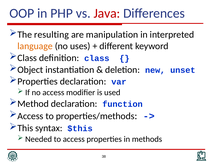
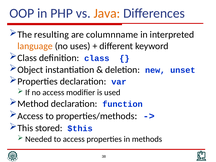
Java colour: red -> orange
manipulation: manipulation -> columnname
syntax: syntax -> stored
